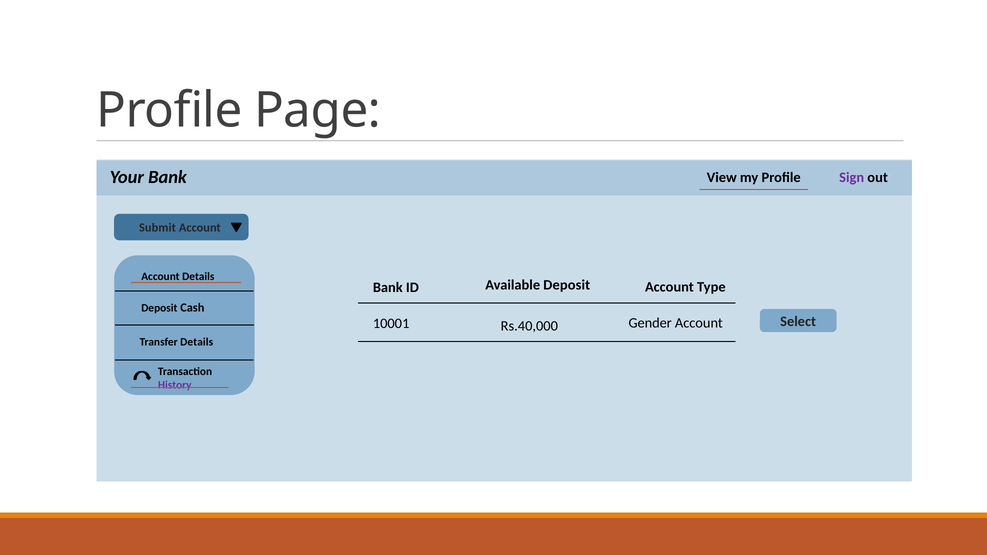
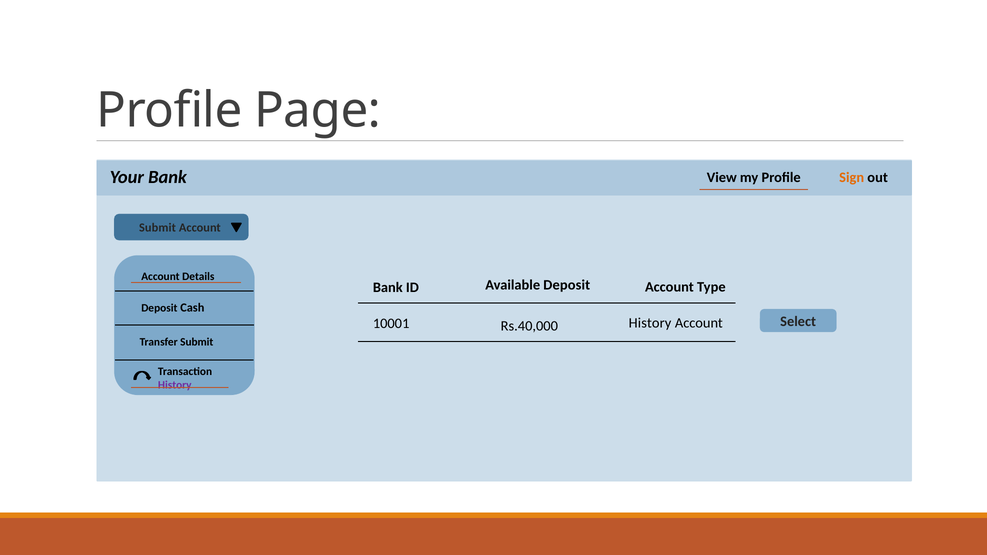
Sign colour: purple -> orange
Rs.40,000 Gender: Gender -> History
Transfer Details: Details -> Submit
